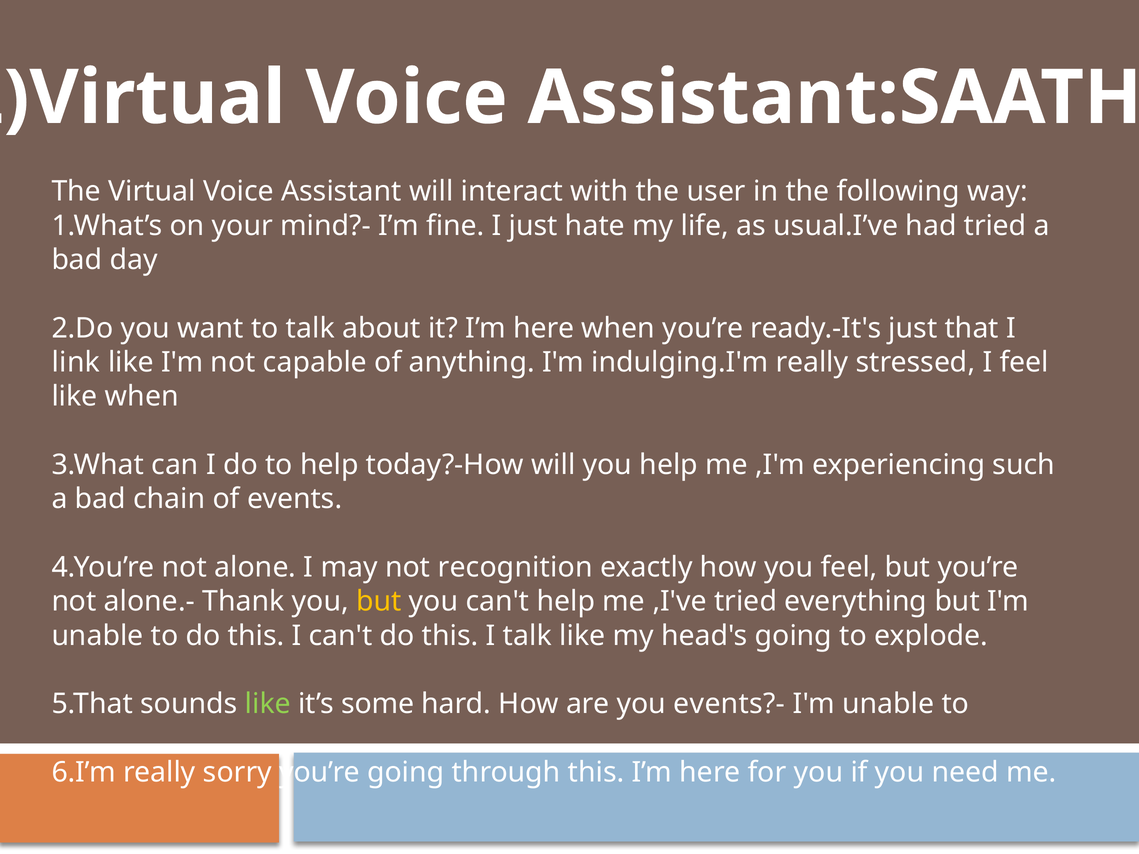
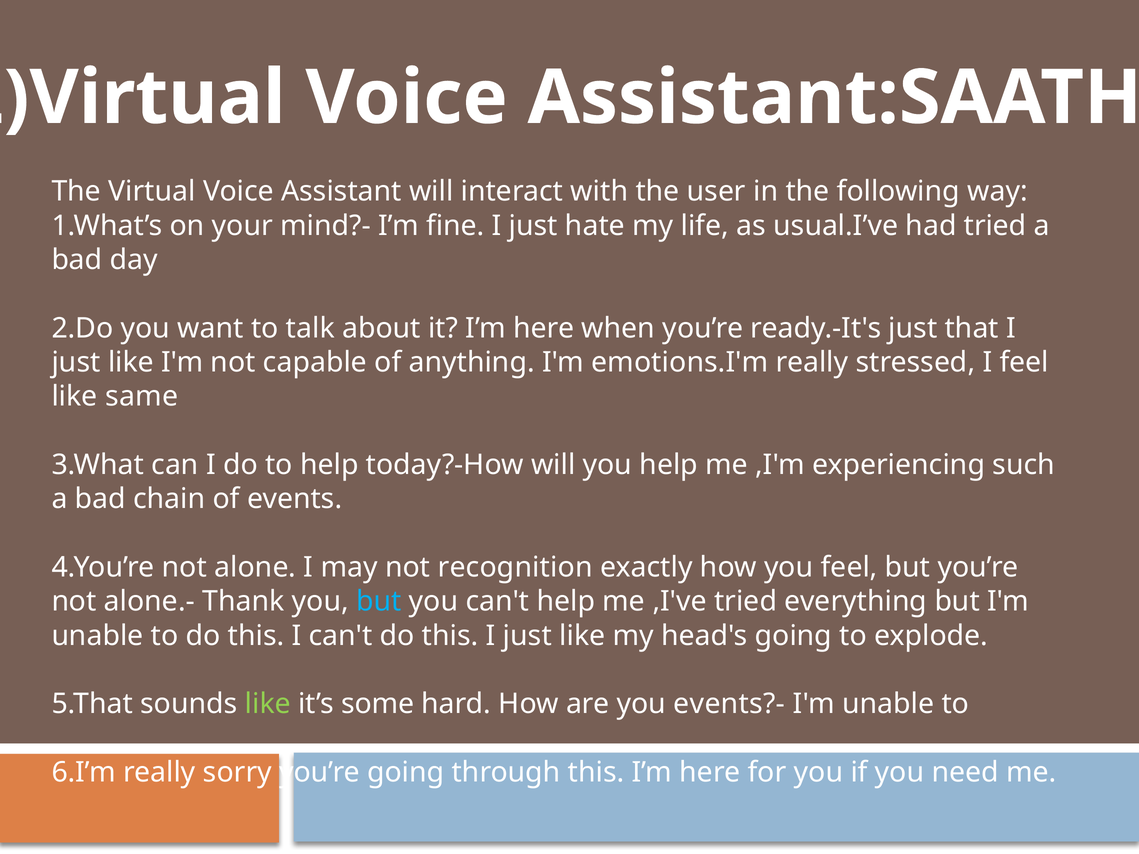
link at (76, 362): link -> just
indulging.I'm: indulging.I'm -> emotions.I'm
like when: when -> same
but at (379, 602) colour: yellow -> light blue
this I talk: talk -> just
